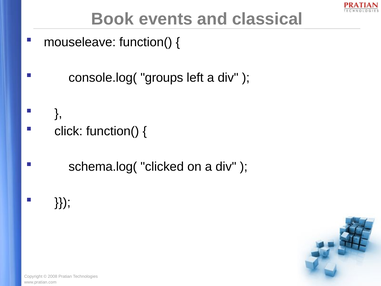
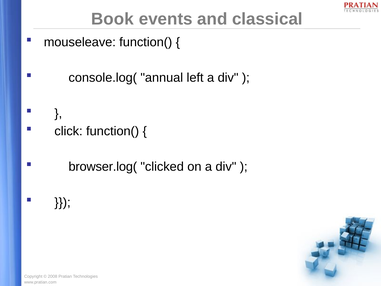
groups: groups -> annual
schema.log(: schema.log( -> browser.log(
